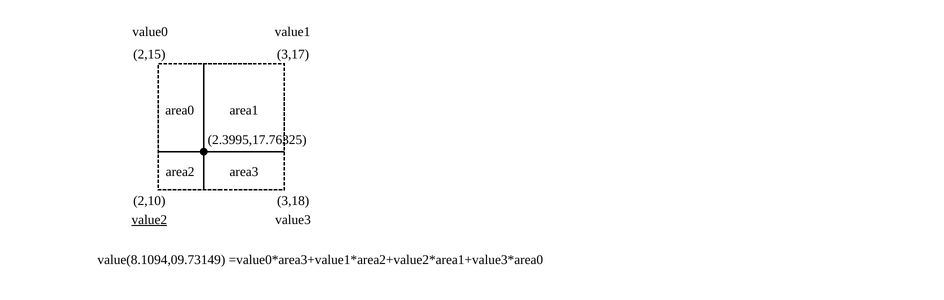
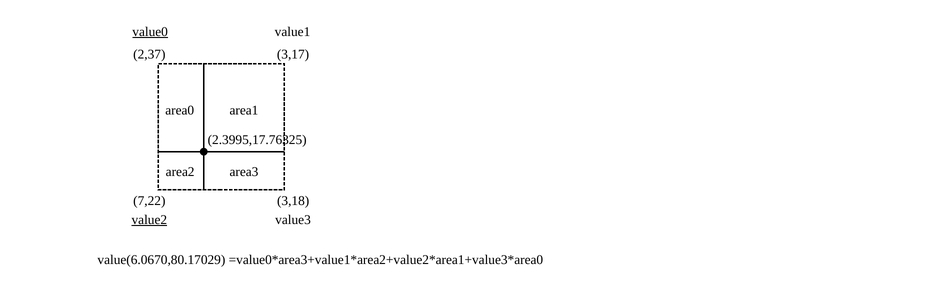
value0 underline: none -> present
2,15: 2,15 -> 2,37
2,10: 2,10 -> 7,22
value(8.1094,09.73149: value(8.1094,09.73149 -> value(6.0670,80.17029
